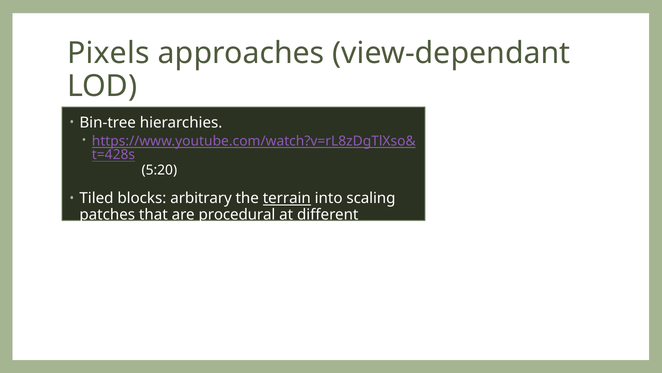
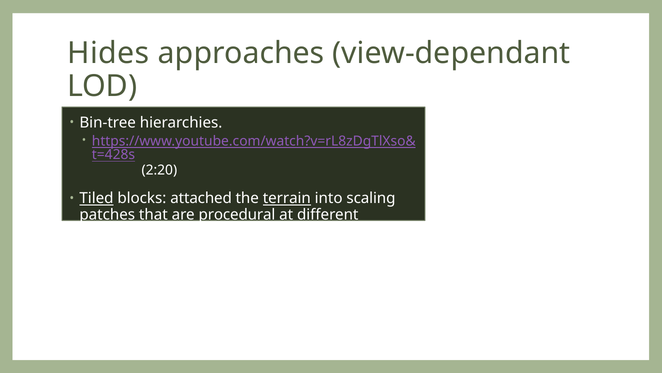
Pixels: Pixels -> Hides
5:20: 5:20 -> 2:20
Tiled underline: none -> present
arbitrary: arbitrary -> attached
